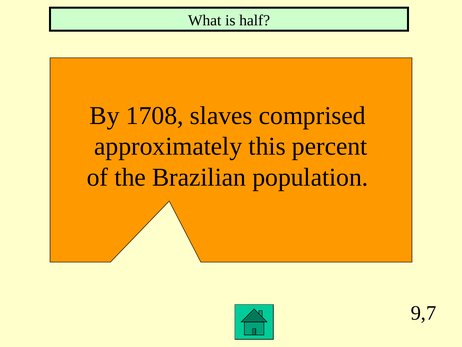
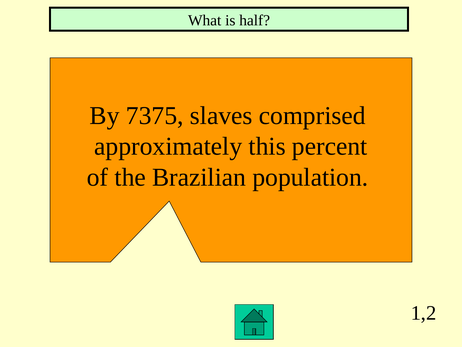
1708: 1708 -> 7375
9,7: 9,7 -> 1,2
